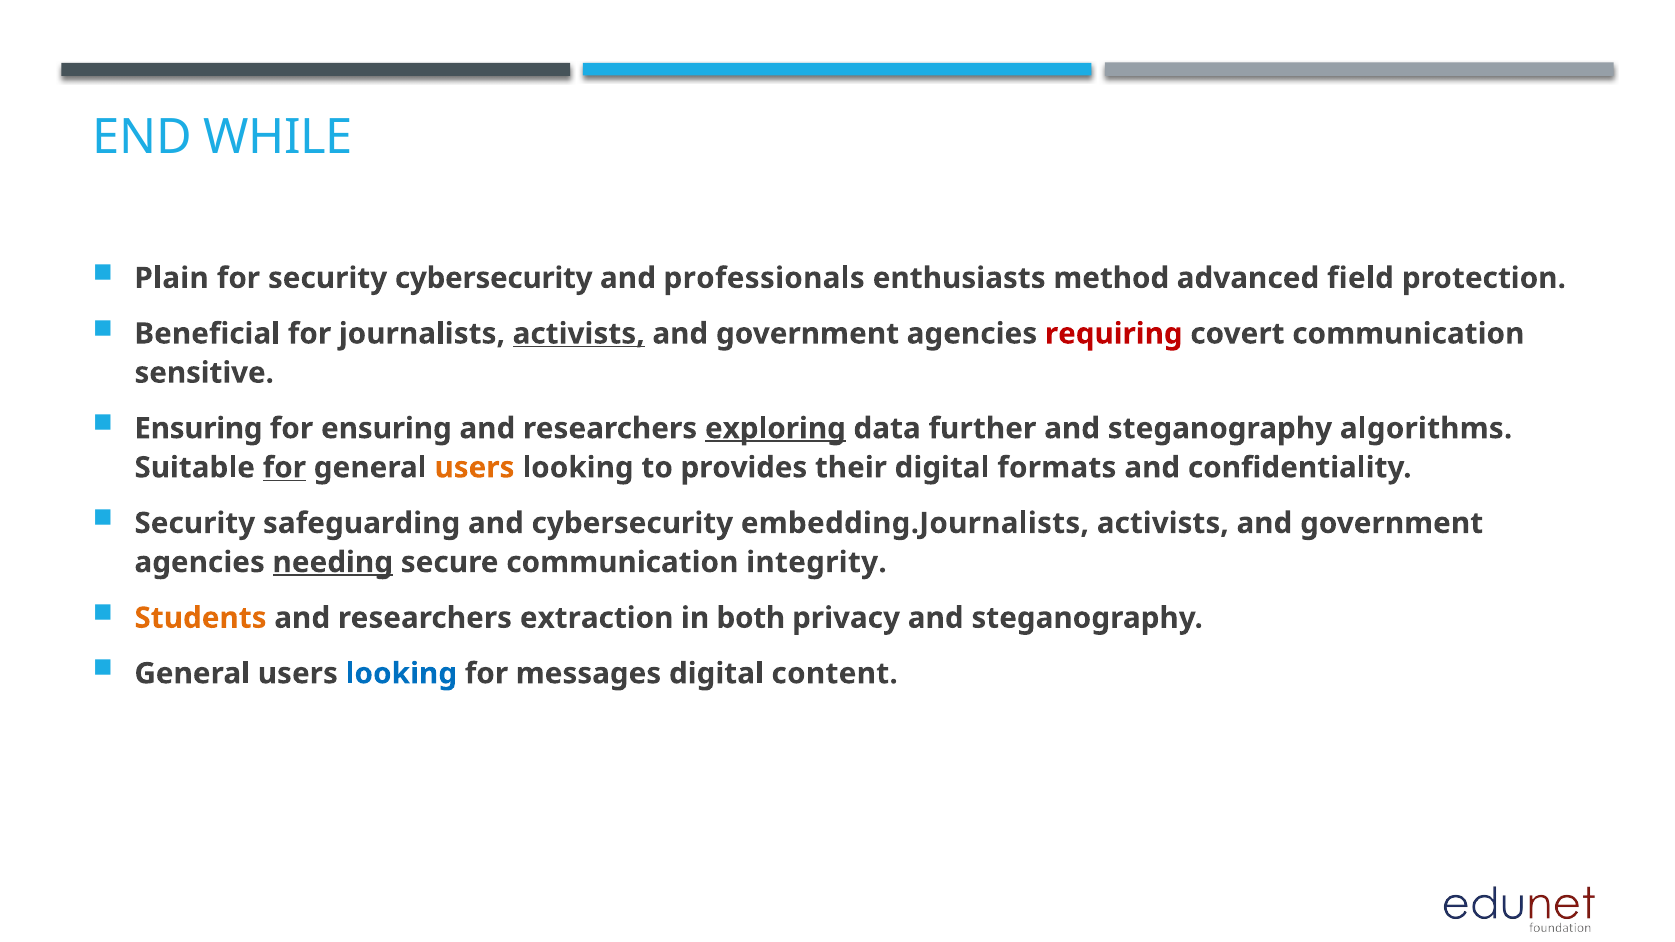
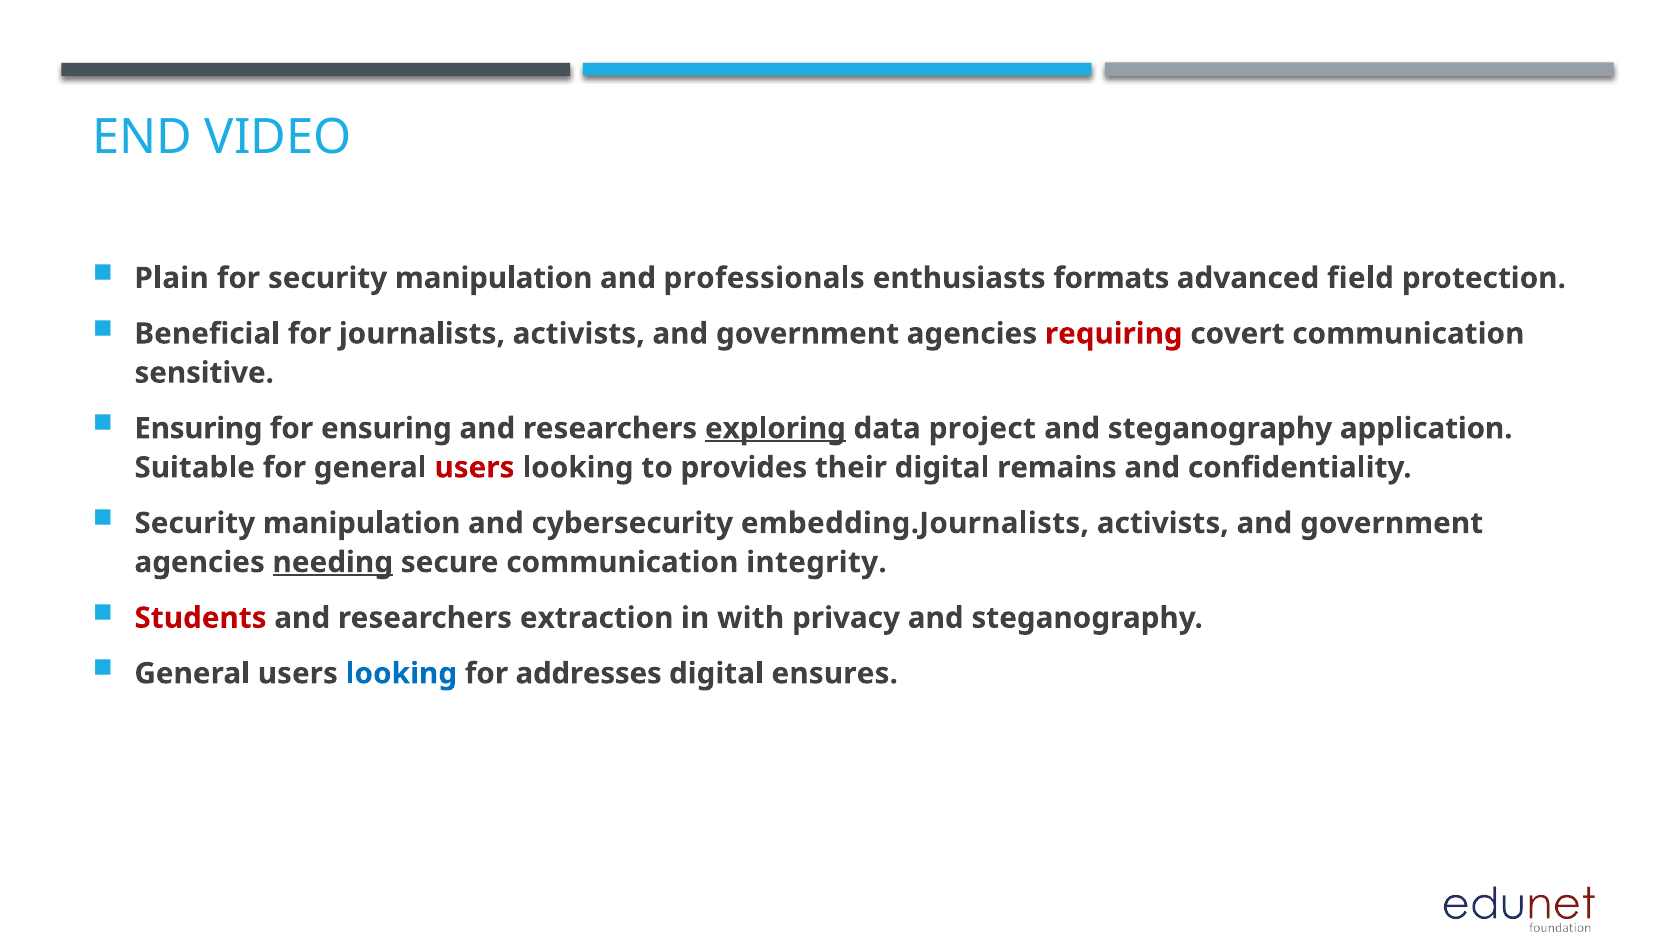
WHILE: WHILE -> VIDEO
for security cybersecurity: cybersecurity -> manipulation
method: method -> formats
activists at (579, 334) underline: present -> none
further: further -> project
algorithms: algorithms -> application
for at (284, 468) underline: present -> none
users at (474, 468) colour: orange -> red
formats: formats -> remains
safeguarding at (362, 523): safeguarding -> manipulation
Students colour: orange -> red
both: both -> with
messages: messages -> addresses
content: content -> ensures
